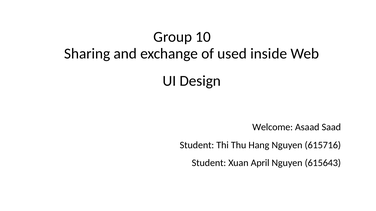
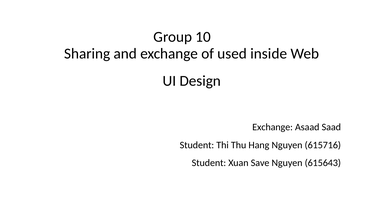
Welcome at (273, 128): Welcome -> Exchange
April: April -> Save
